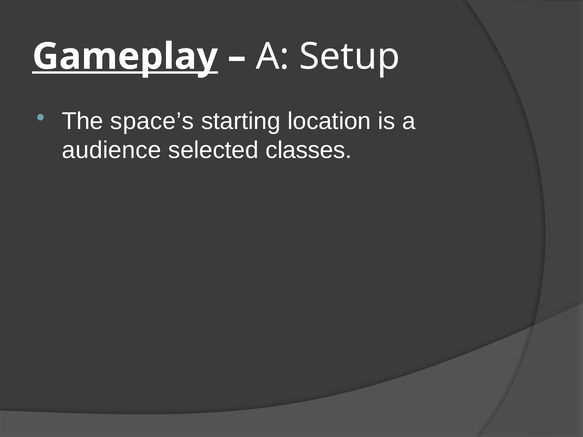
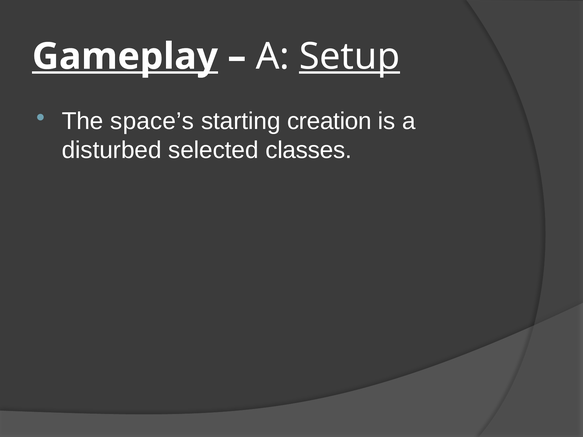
Setup underline: none -> present
location: location -> creation
audience: audience -> disturbed
